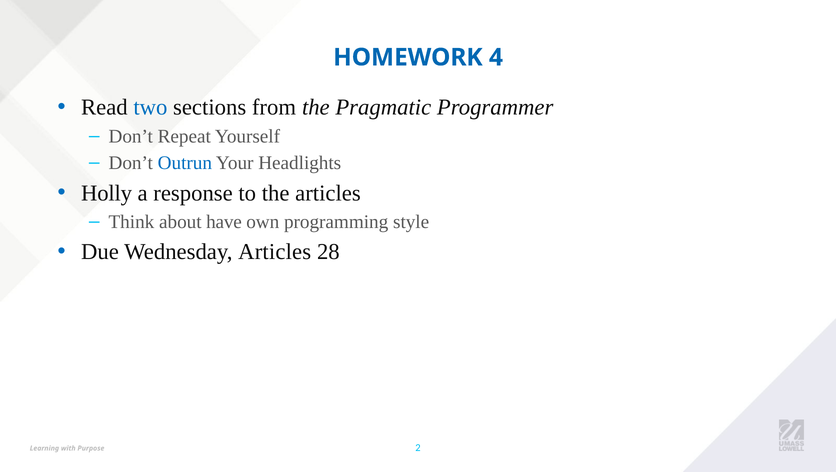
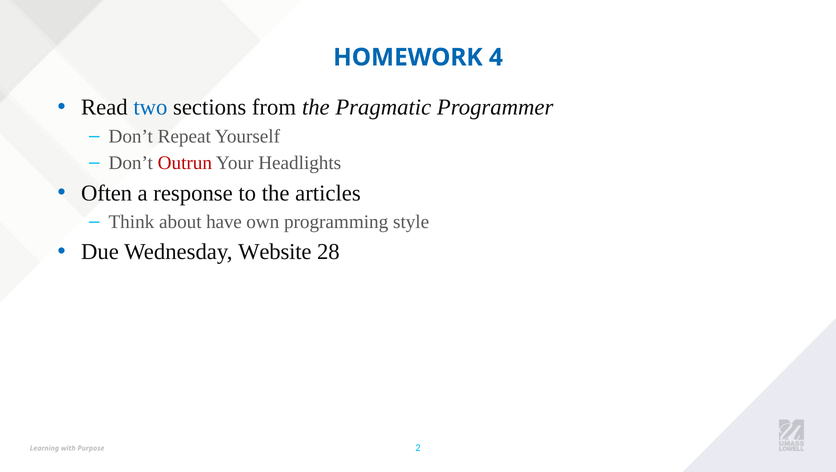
Outrun colour: blue -> red
Holly: Holly -> Often
Wednesday Articles: Articles -> Website
